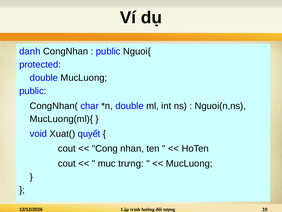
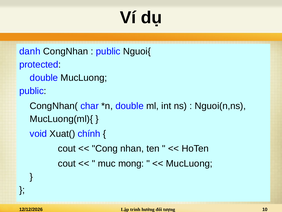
quyết: quyết -> chính
trưng: trưng -> mong
